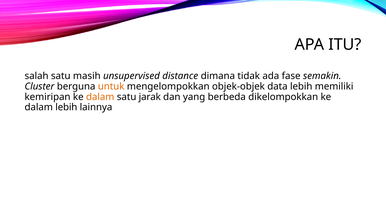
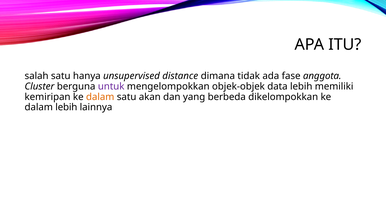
masih: masih -> hanya
semakin: semakin -> anggota
untuk colour: orange -> purple
jarak: jarak -> akan
